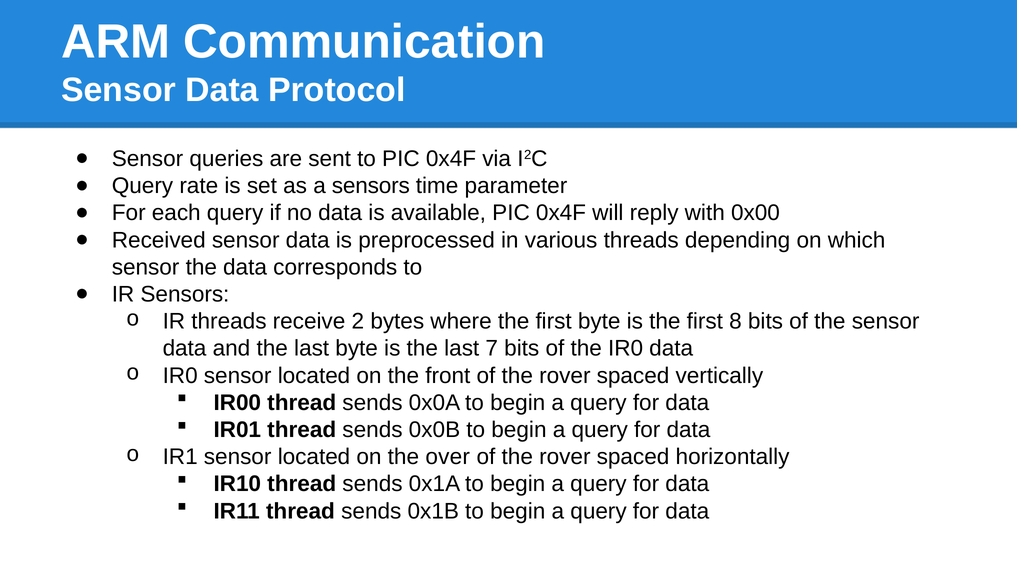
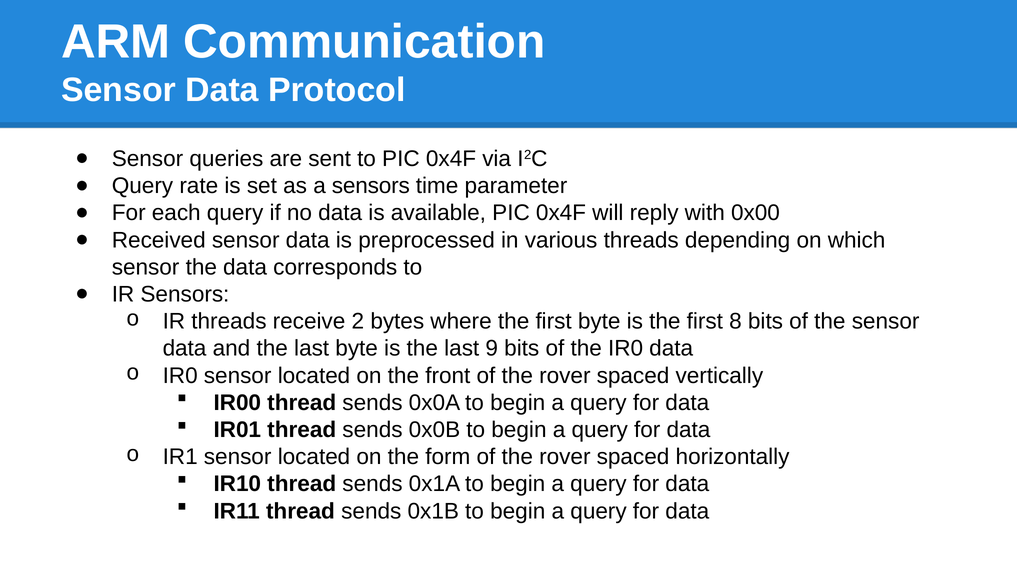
7: 7 -> 9
over: over -> form
